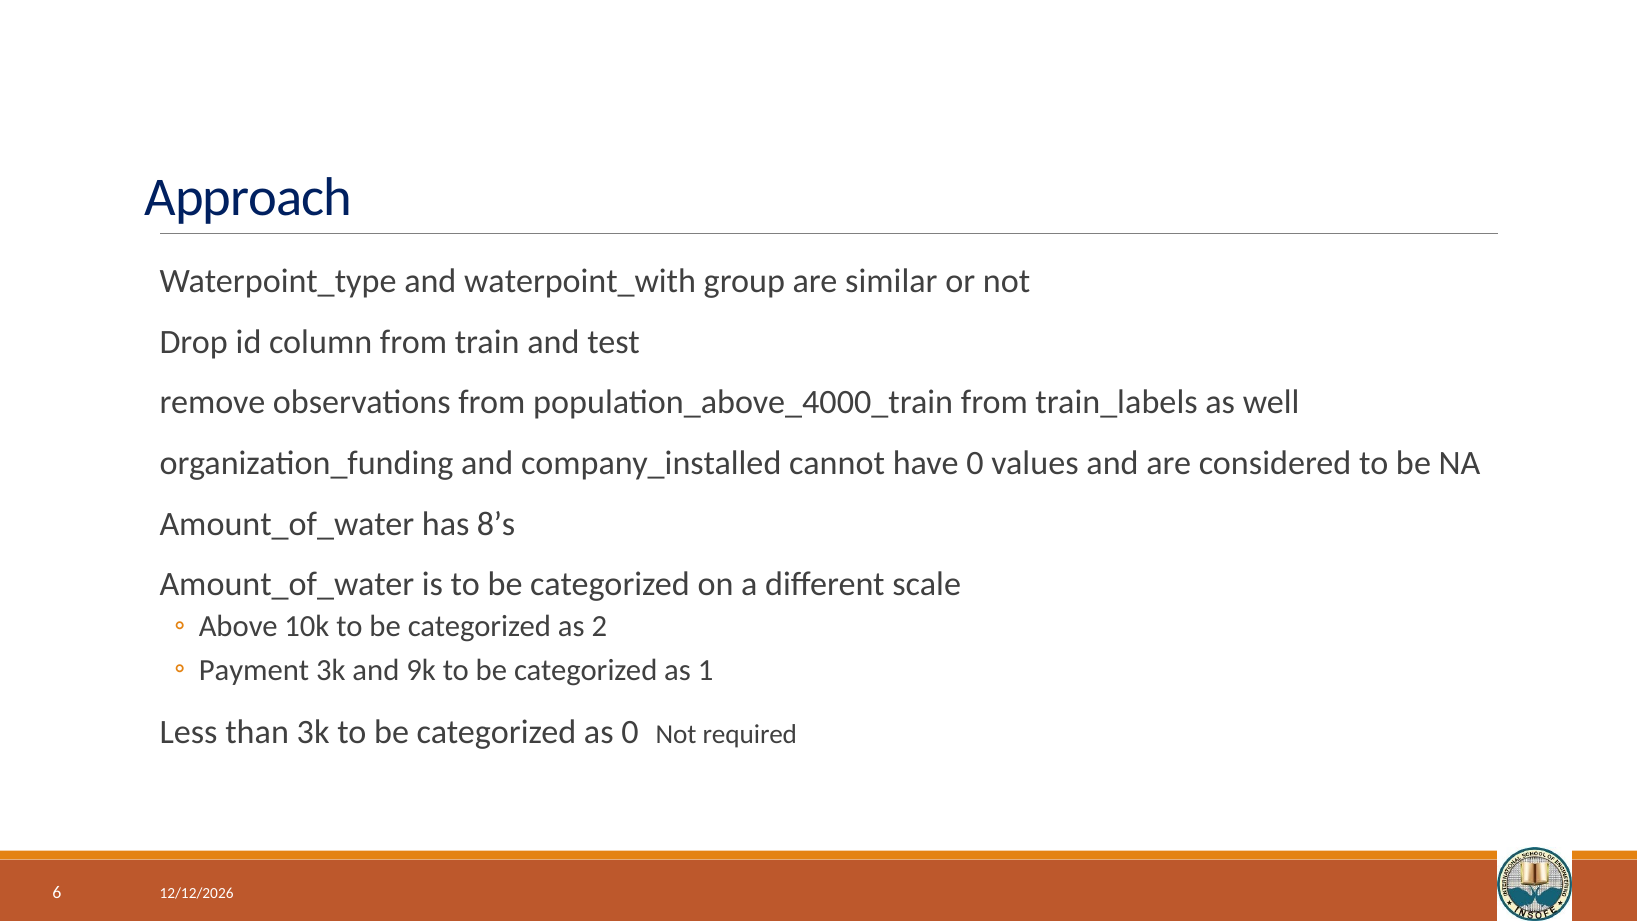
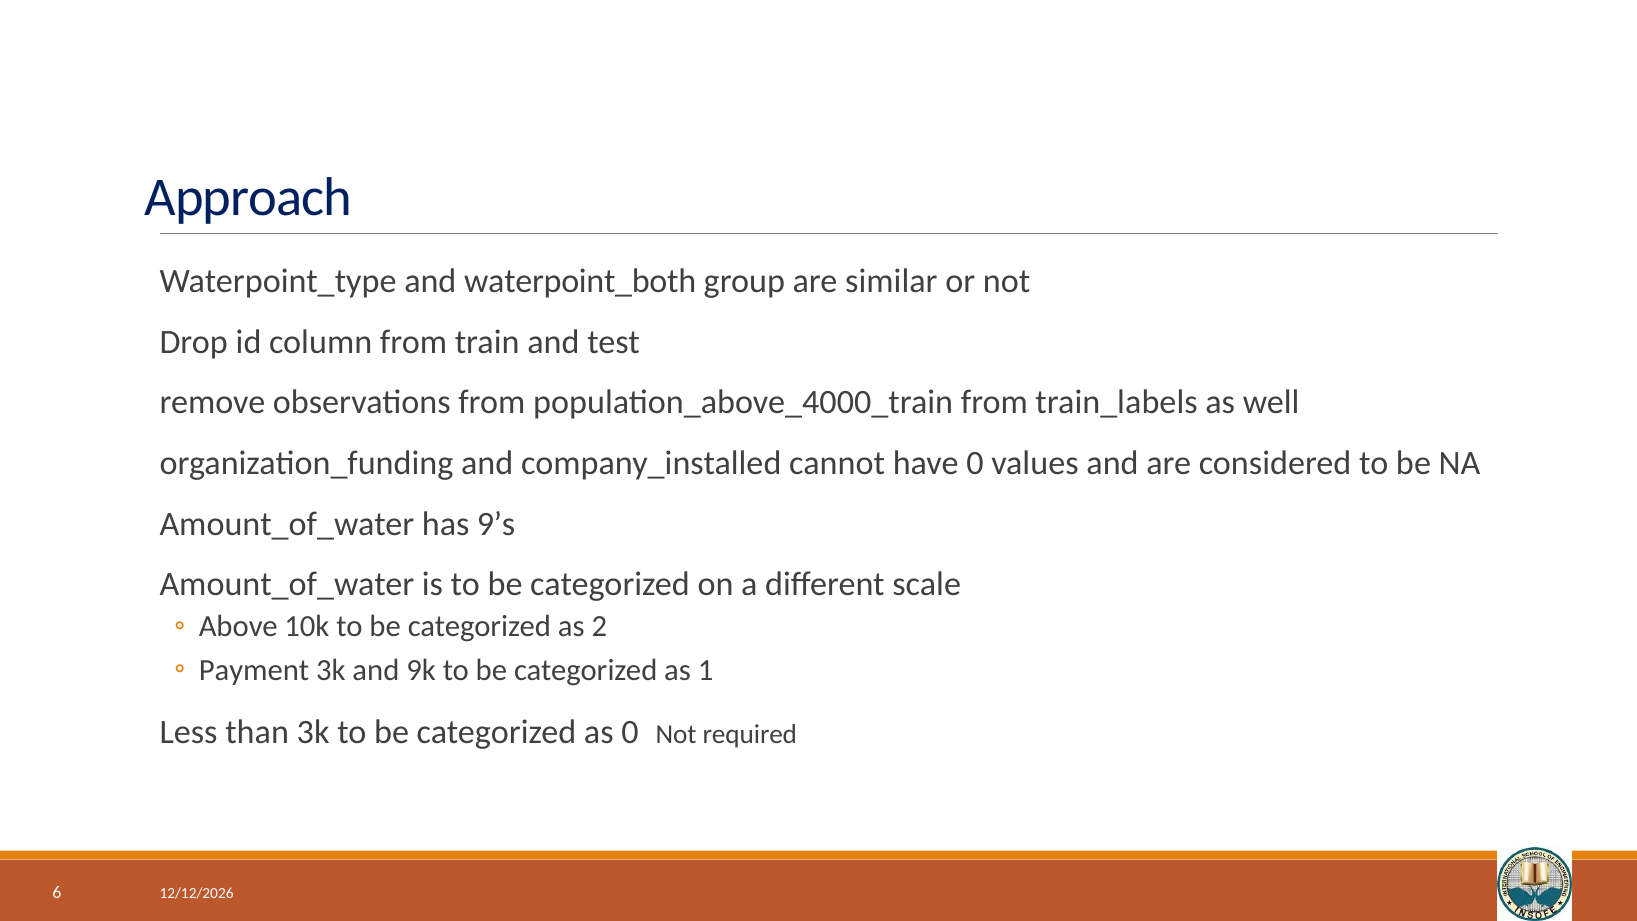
waterpoint_with: waterpoint_with -> waterpoint_both
8’s: 8’s -> 9’s
